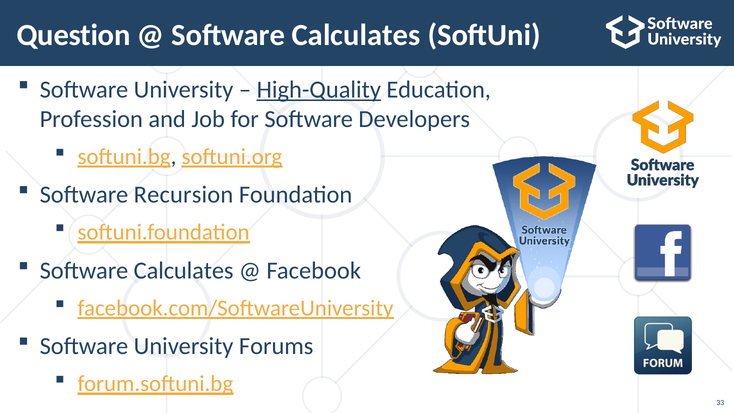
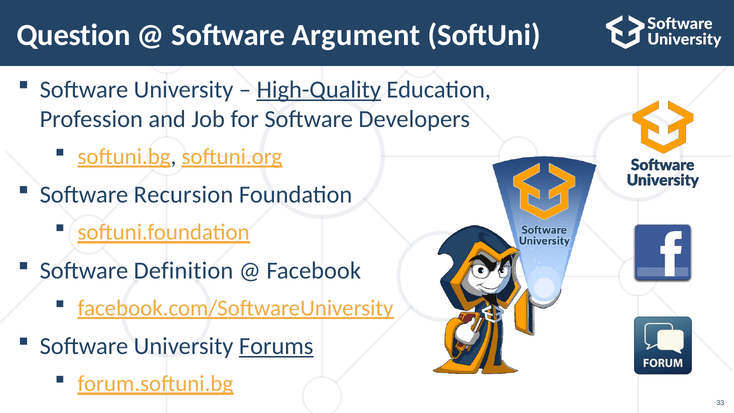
Calculates at (356, 35): Calculates -> Argument
Calculates at (184, 270): Calculates -> Definition
Forums underline: none -> present
